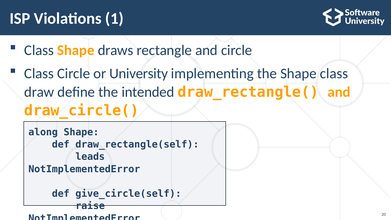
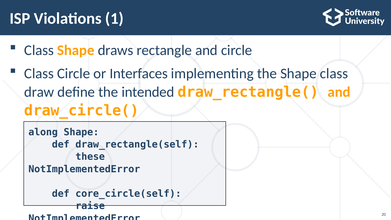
University: University -> Interfaces
leads: leads -> these
give_circle(self: give_circle(self -> core_circle(self
